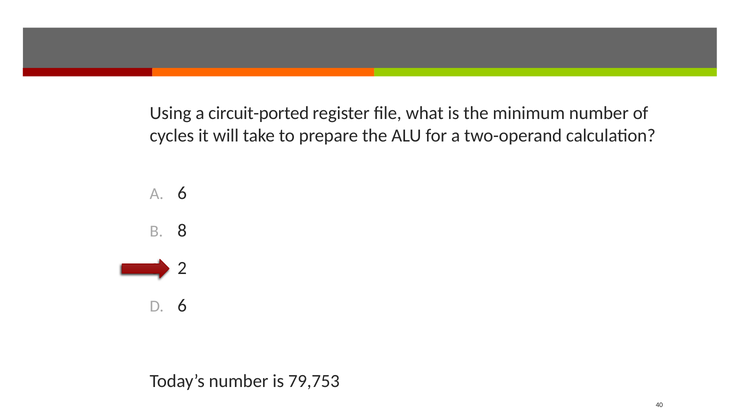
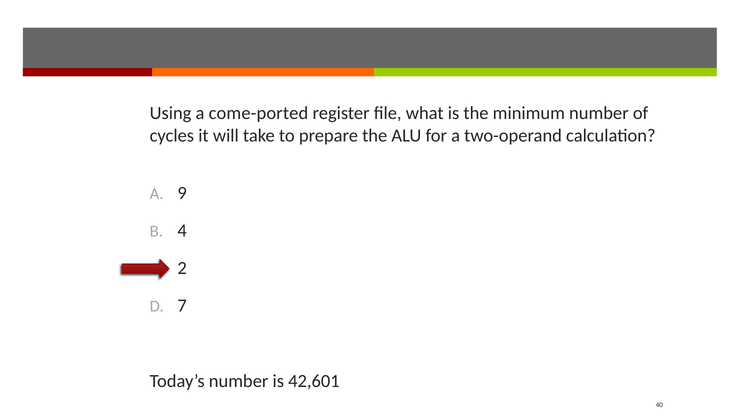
circuit-ported: circuit-ported -> come-ported
A 6: 6 -> 9
8: 8 -> 4
6 at (182, 306): 6 -> 7
79,753: 79,753 -> 42,601
